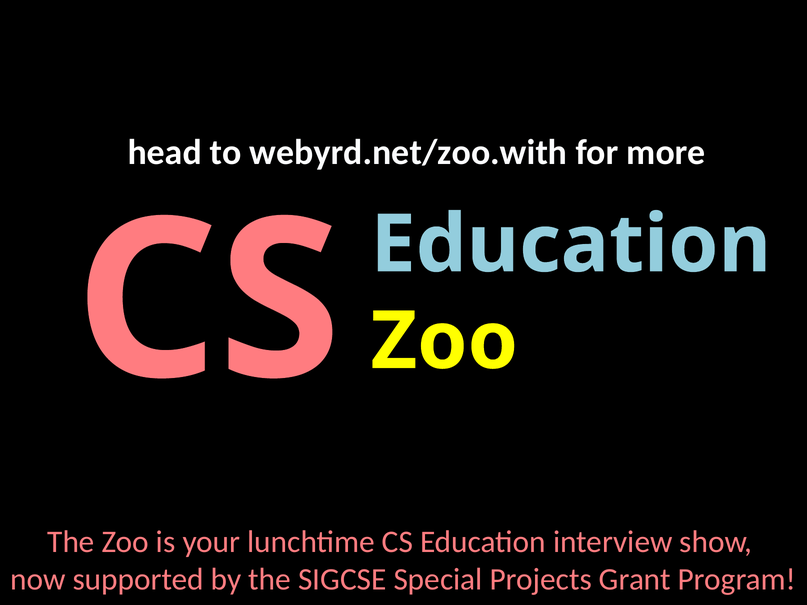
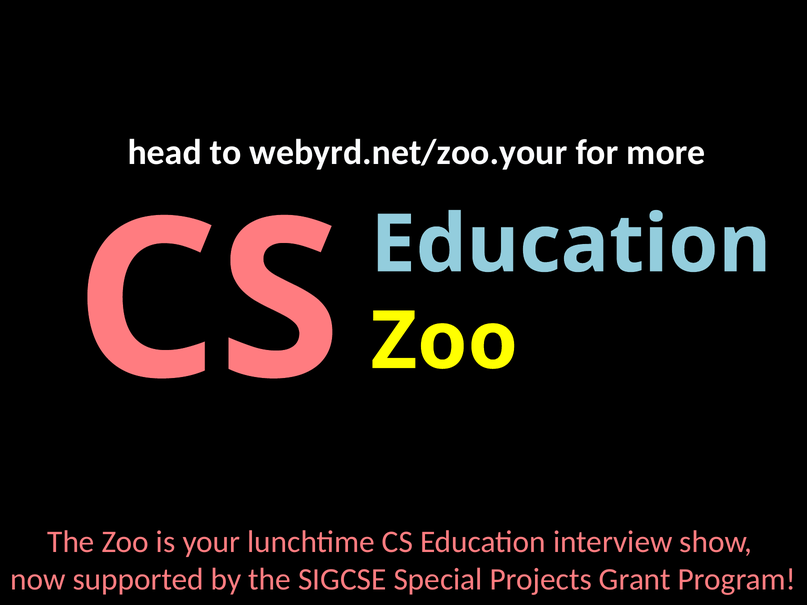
webyrd.net/zoo.with: webyrd.net/zoo.with -> webyrd.net/zoo.your
